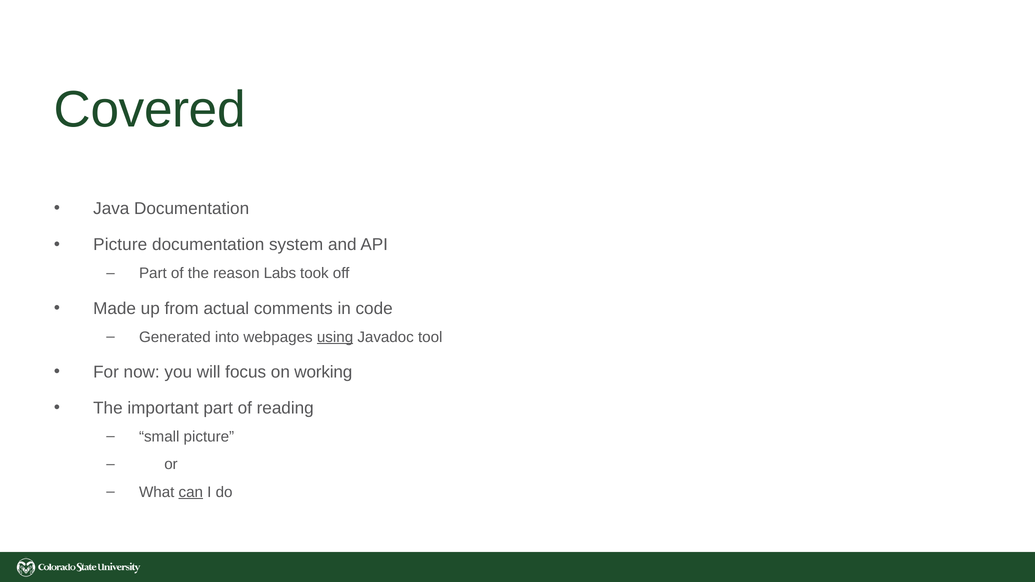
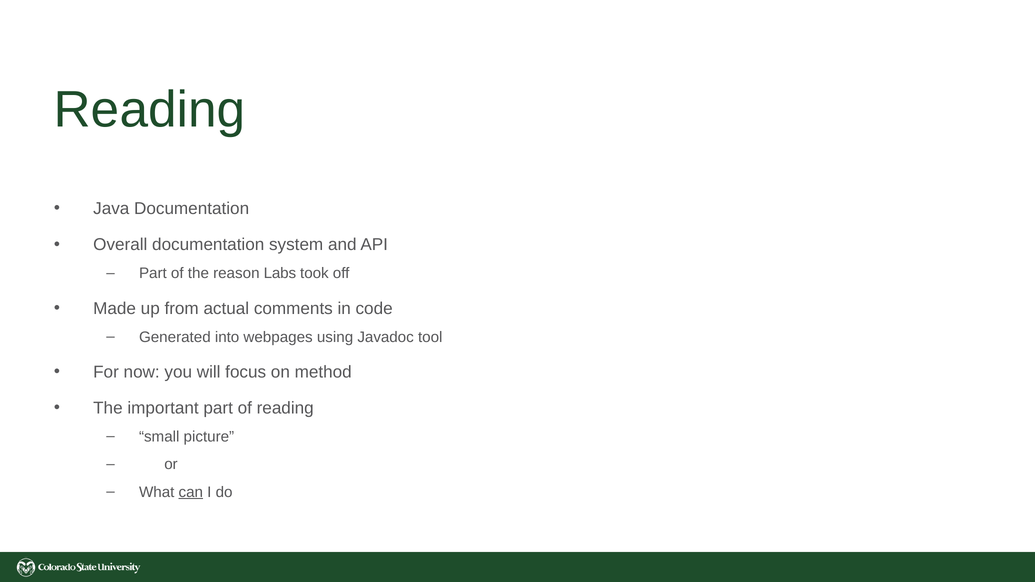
Covered at (150, 110): Covered -> Reading
Picture at (120, 245): Picture -> Overall
using underline: present -> none
working: working -> method
